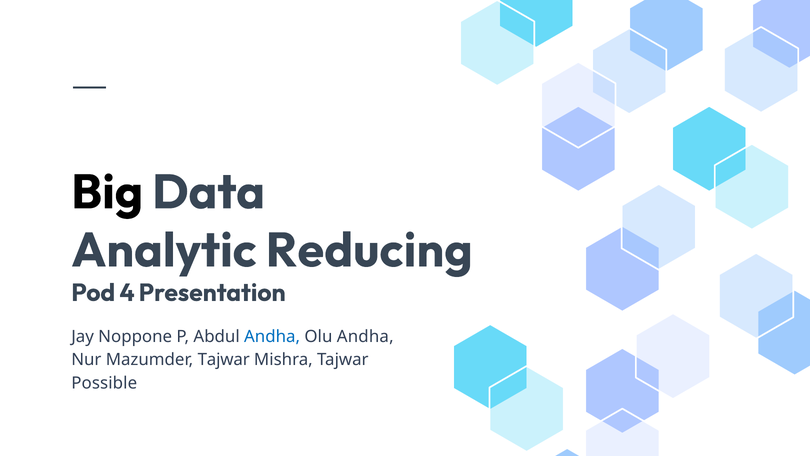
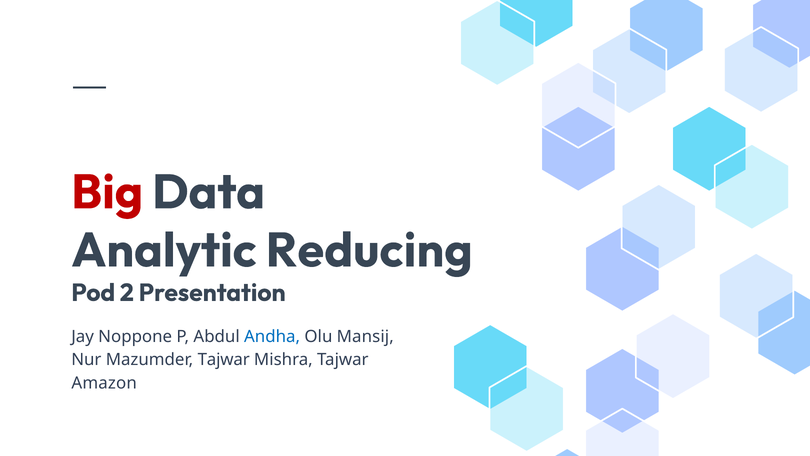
Big colour: black -> red
4: 4 -> 2
Olu Andha: Andha -> Mansij
Possible: Possible -> Amazon
